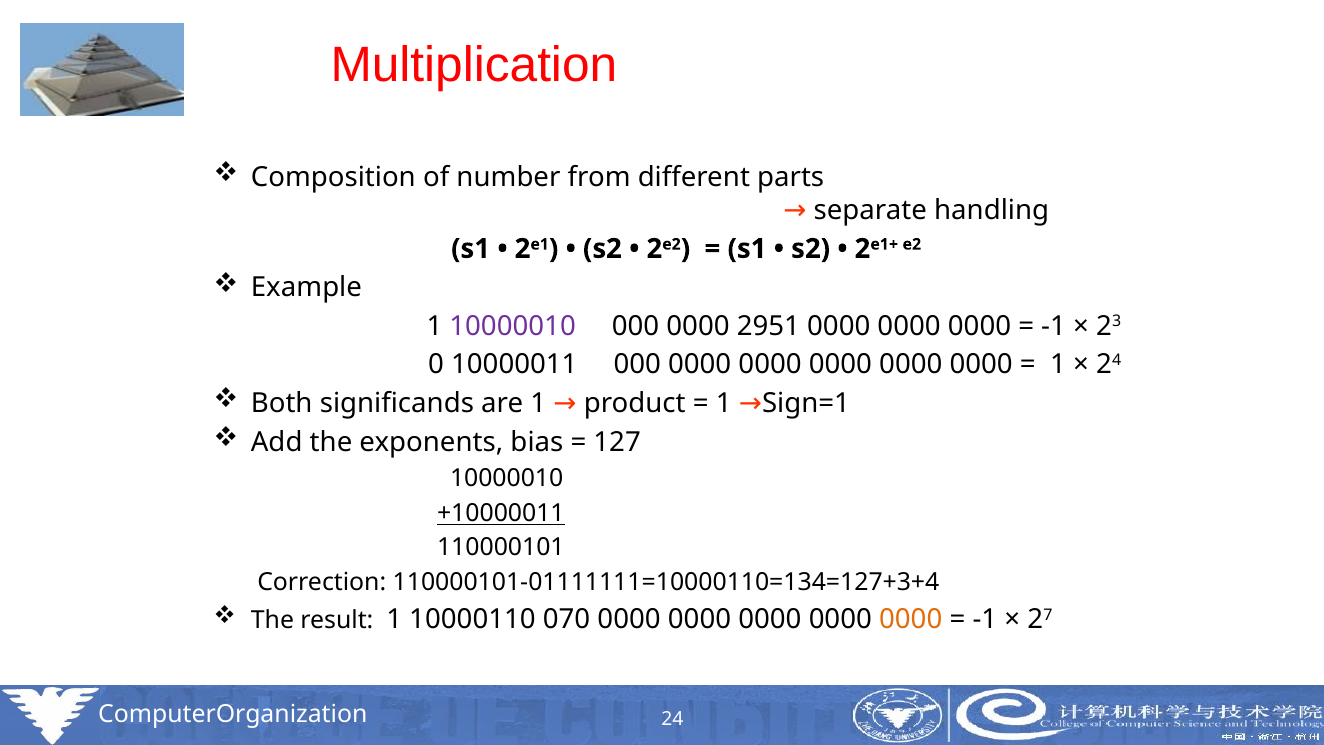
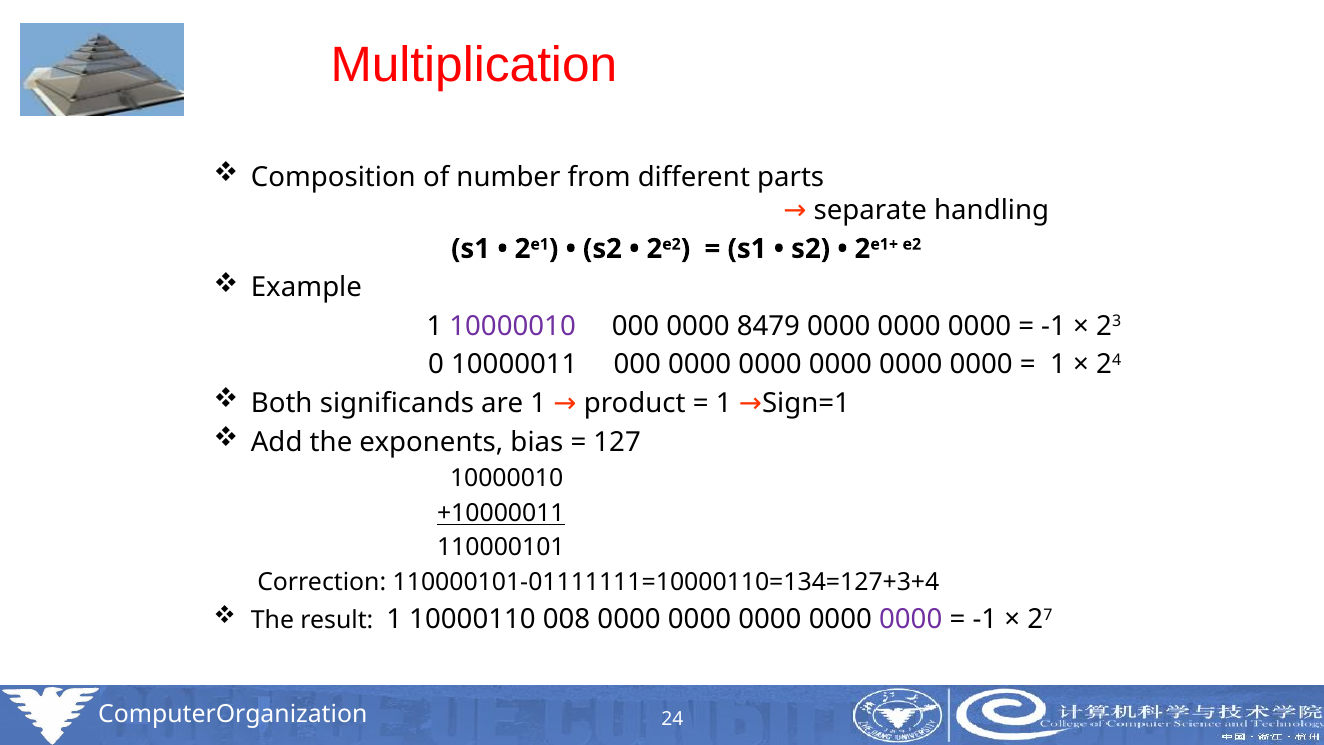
2951: 2951 -> 8479
070: 070 -> 008
0000 at (911, 619) colour: orange -> purple
